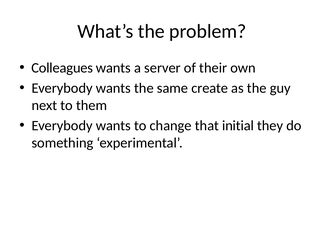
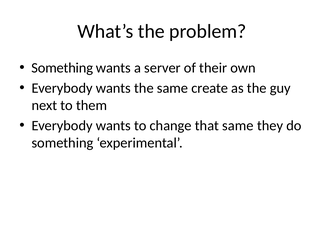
Colleagues at (62, 68): Colleagues -> Something
that initial: initial -> same
